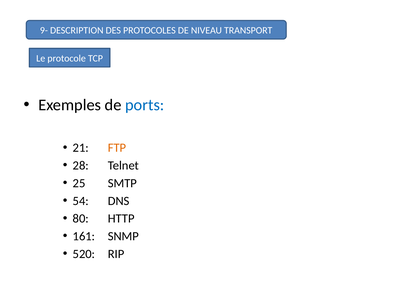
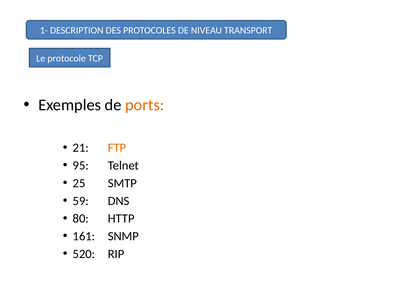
9-: 9- -> 1-
ports colour: blue -> orange
28: 28 -> 95
54: 54 -> 59
